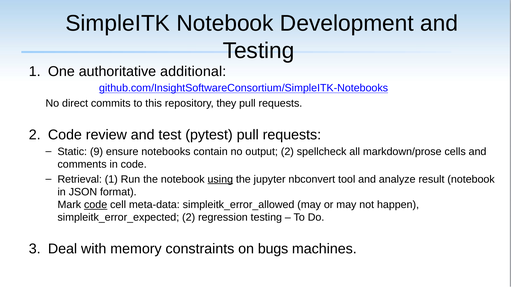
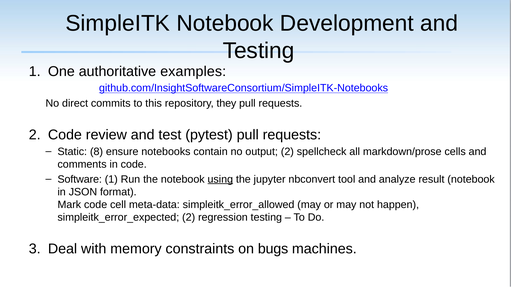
additional: additional -> examples
9: 9 -> 8
Retrieval: Retrieval -> Software
code at (96, 205) underline: present -> none
